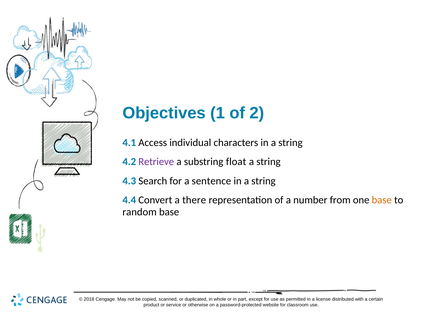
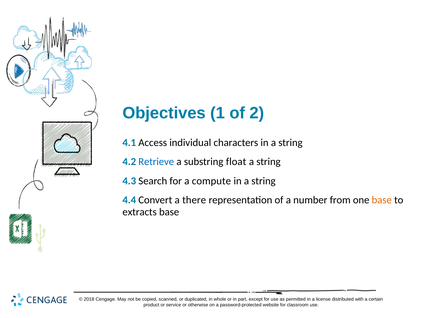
Retrieve colour: purple -> blue
sentence: sentence -> compute
random: random -> extracts
